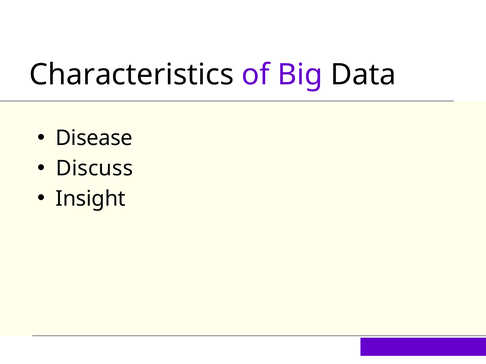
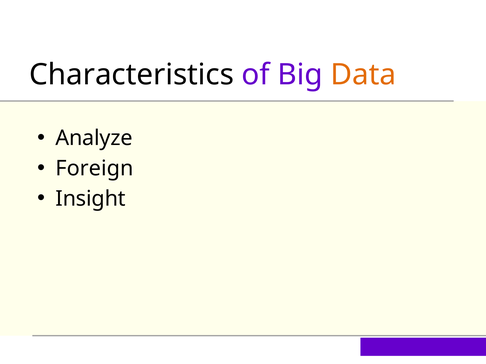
Data colour: black -> orange
Disease: Disease -> Analyze
Discuss: Discuss -> Foreign
